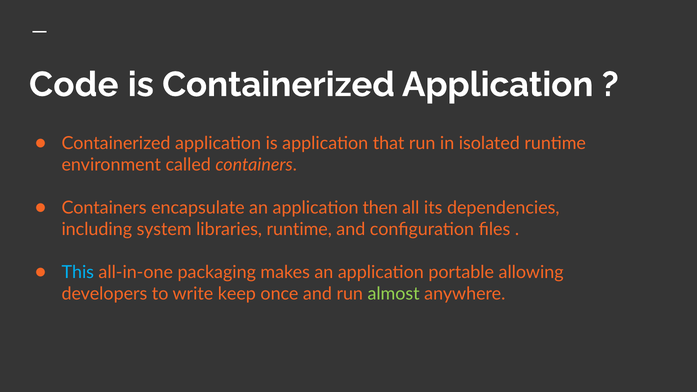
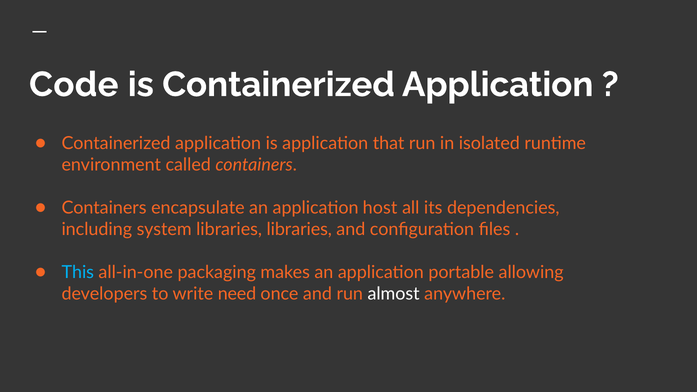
then: then -> host
libraries runtime: runtime -> libraries
keep: keep -> need
almost colour: light green -> white
